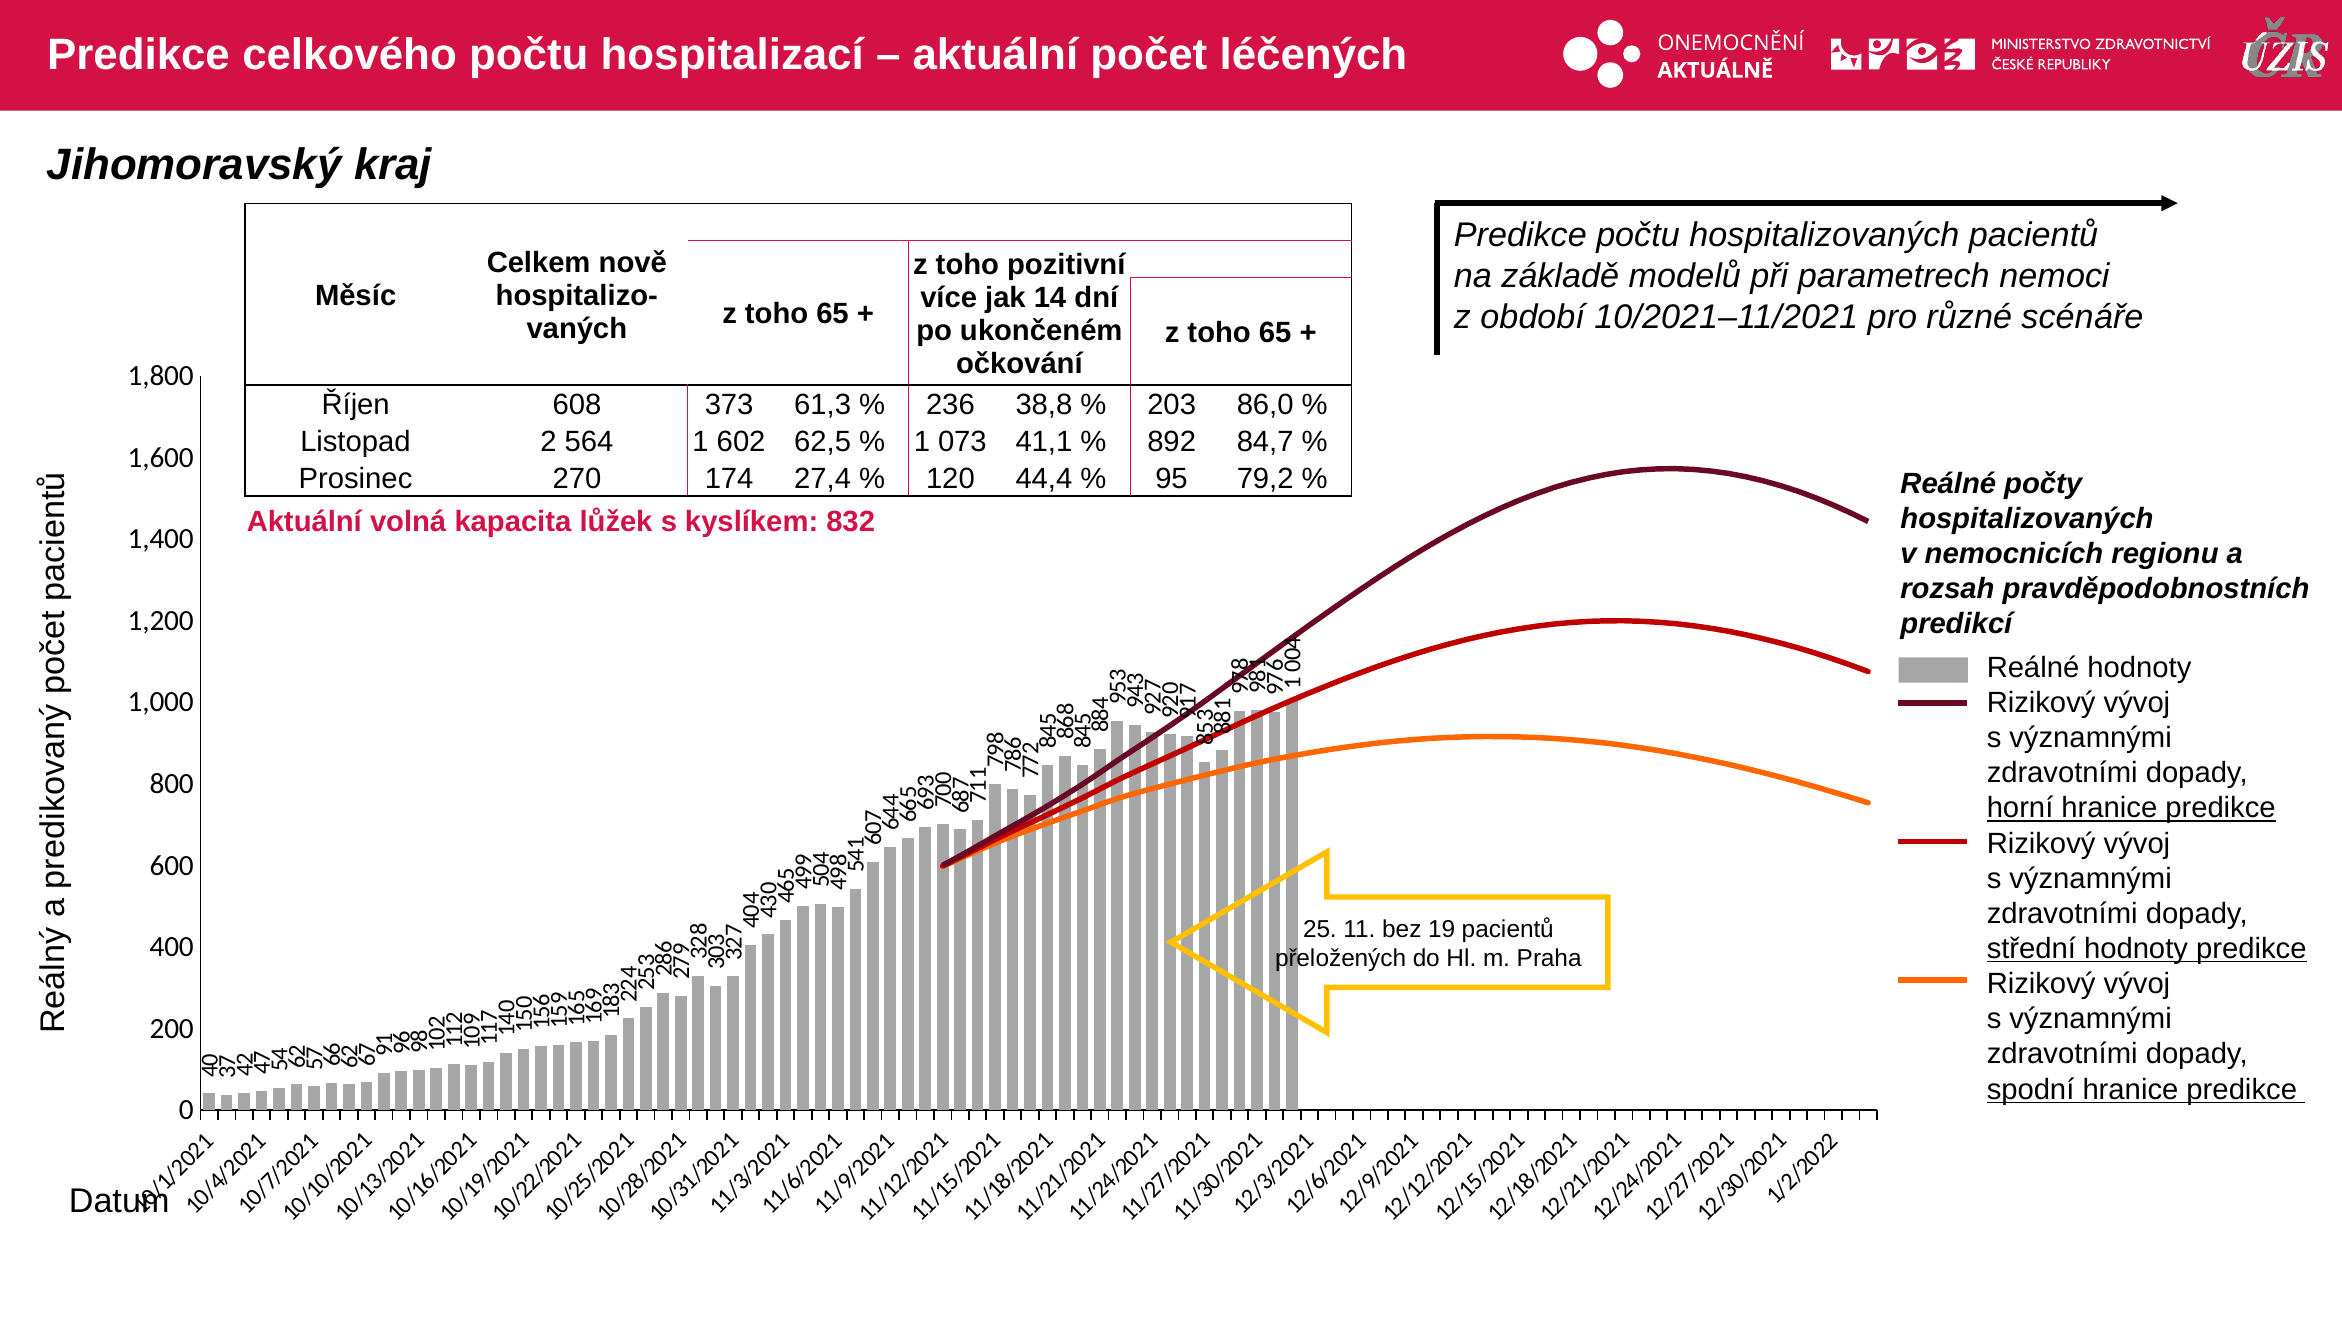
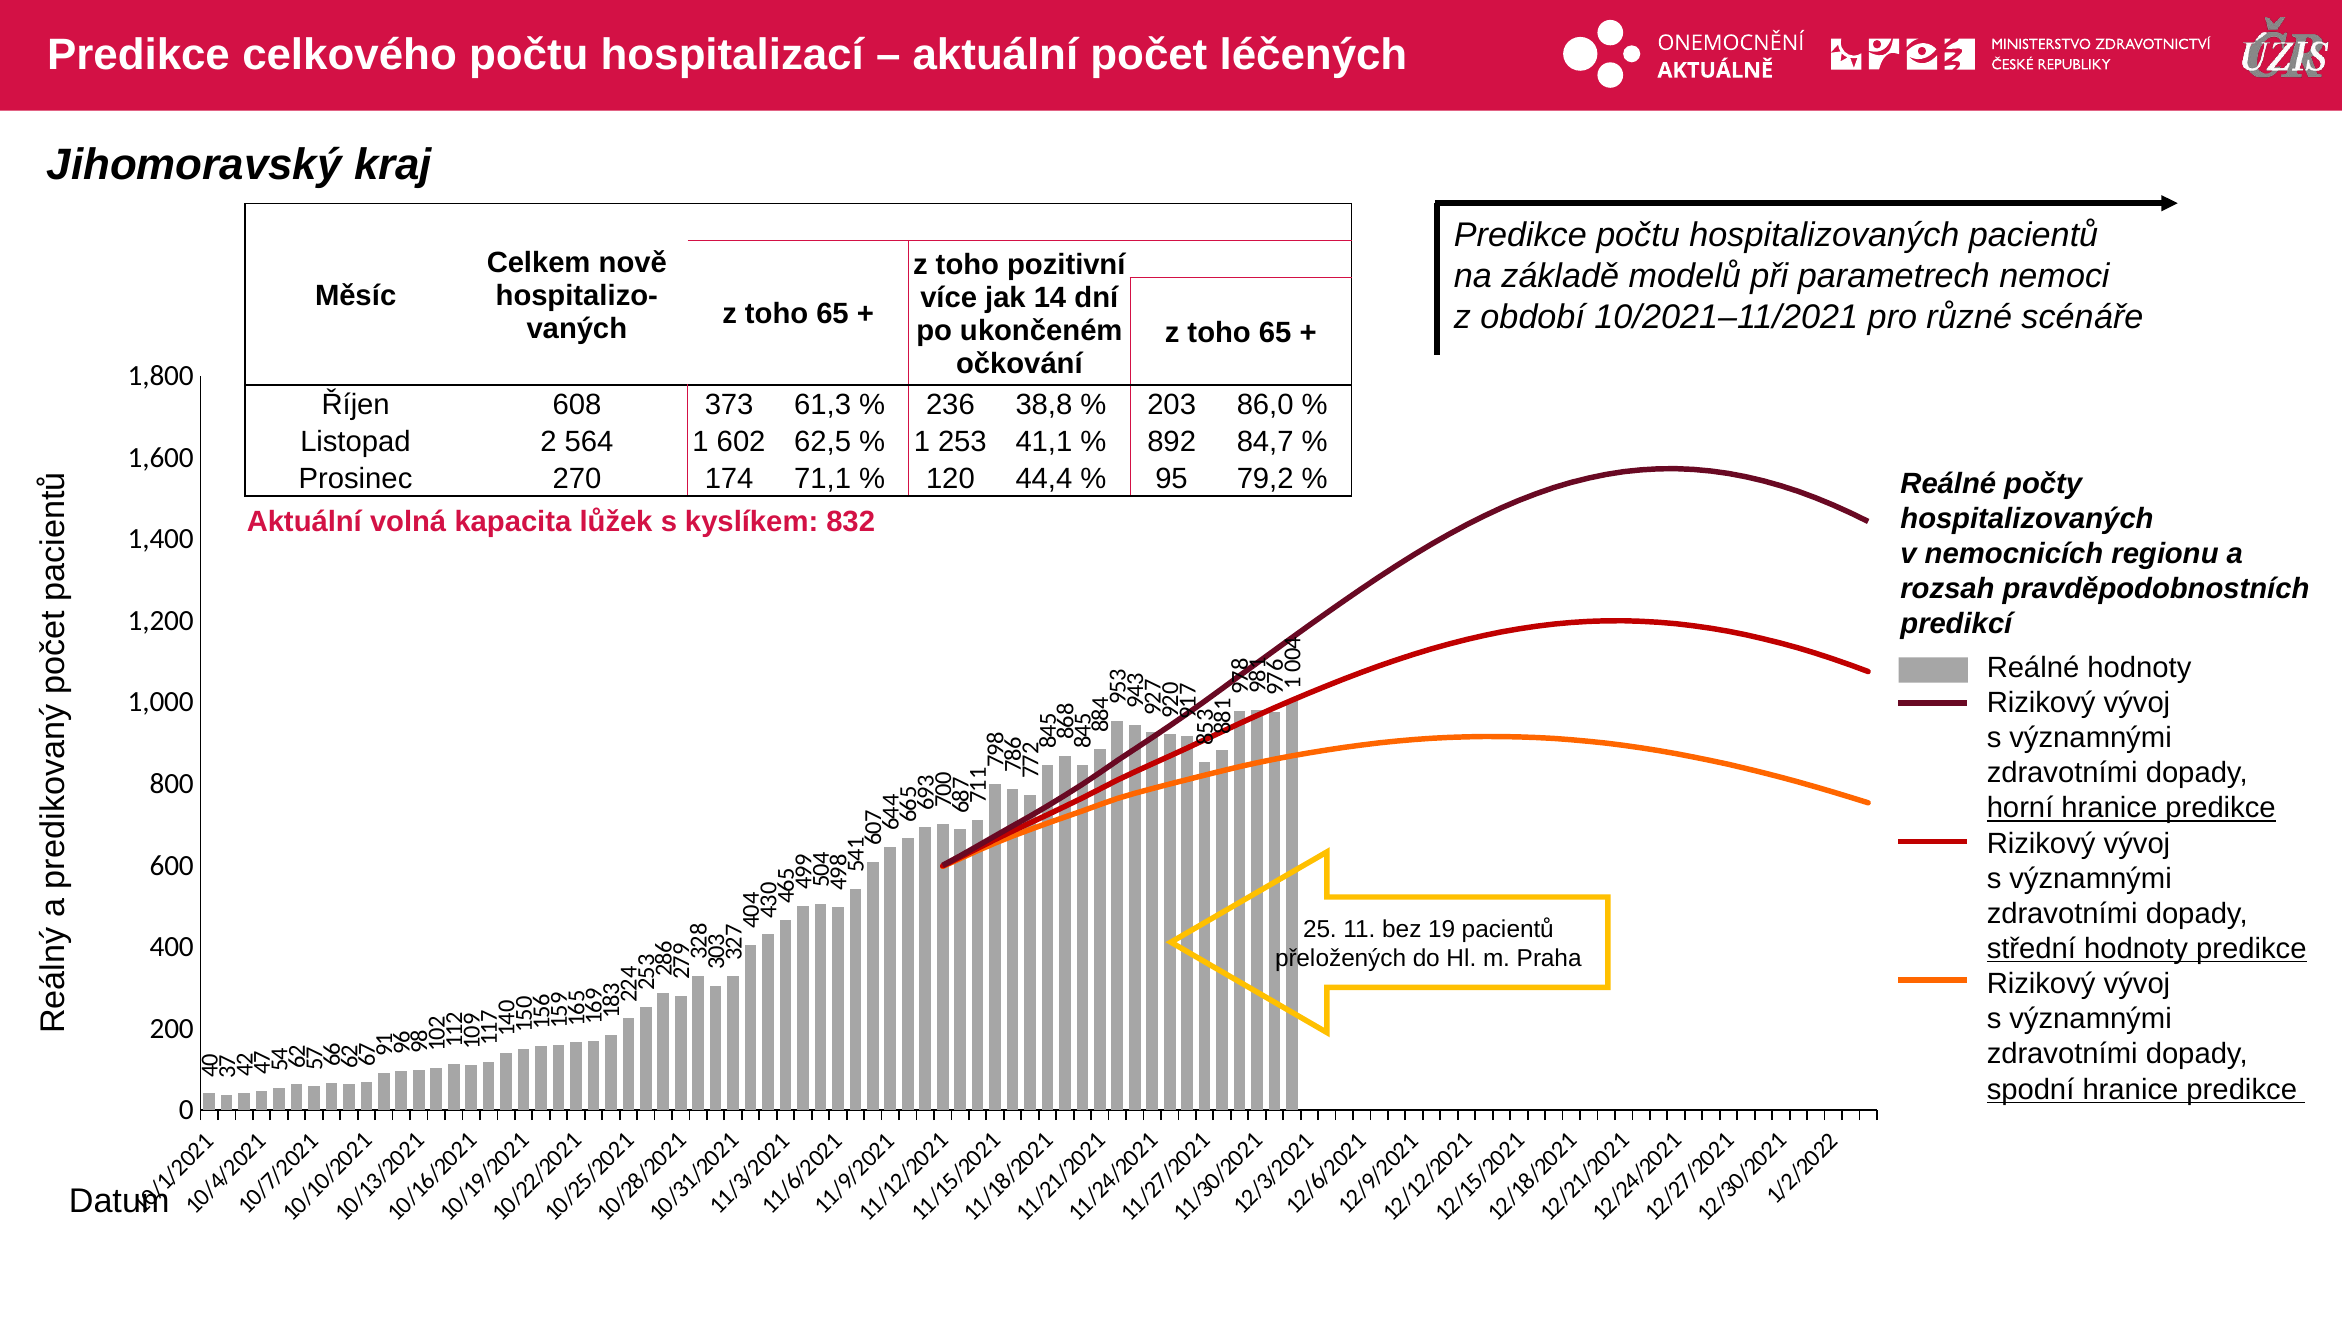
073: 073 -> 253
27,4: 27,4 -> 71,1
